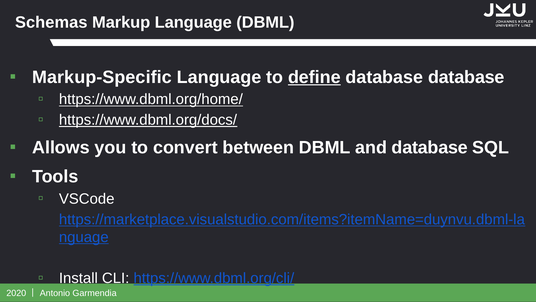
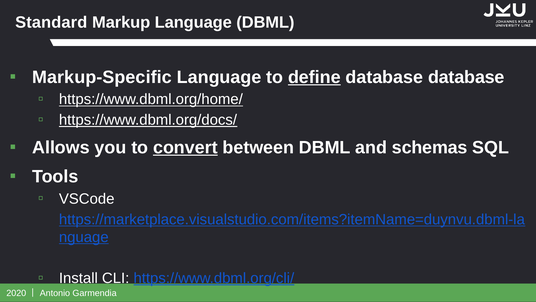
Schemas: Schemas -> Standard
convert underline: none -> present
and database: database -> schemas
